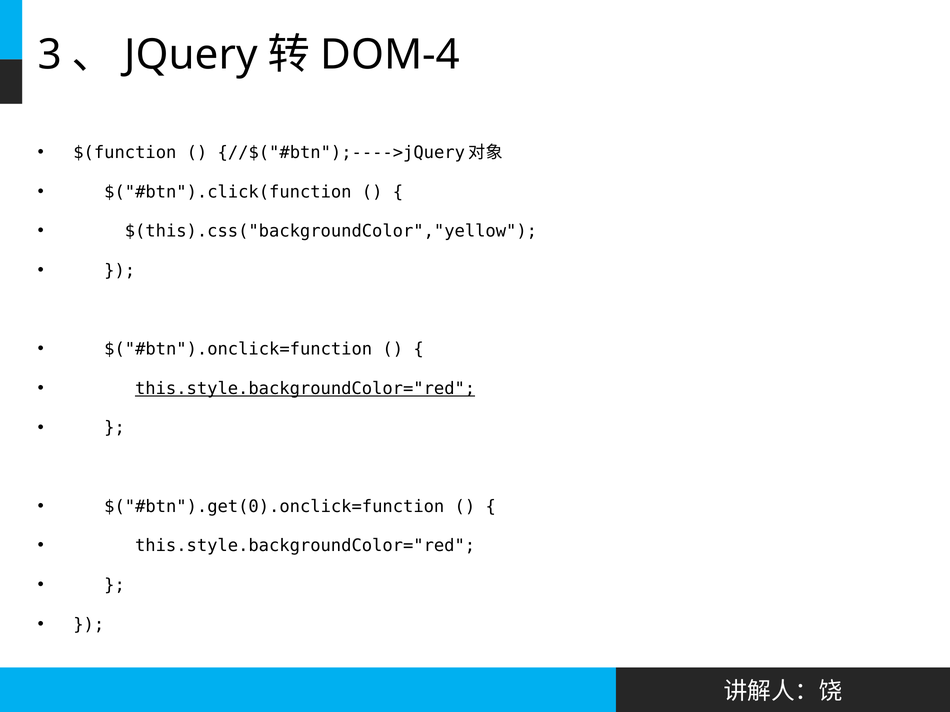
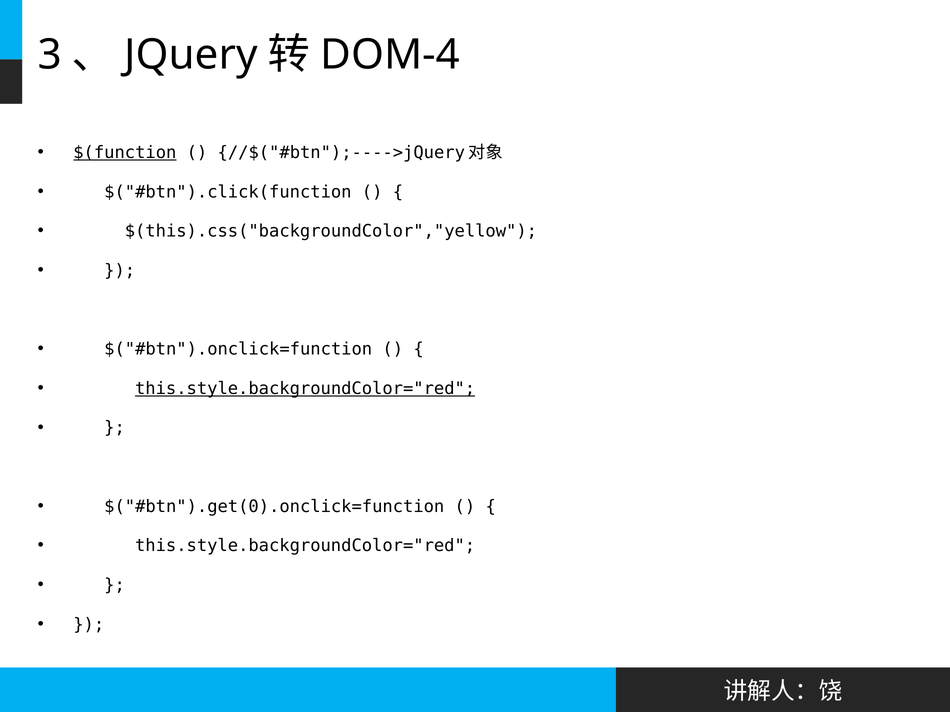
$(function underline: none -> present
